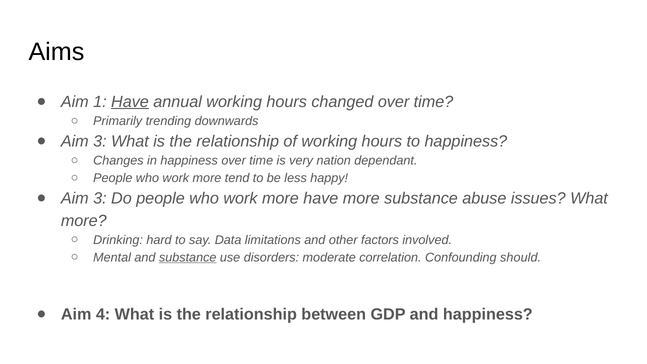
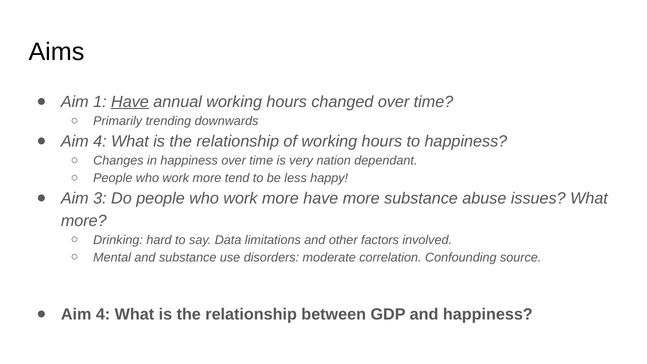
3 at (100, 141): 3 -> 4
substance at (188, 257) underline: present -> none
should: should -> source
